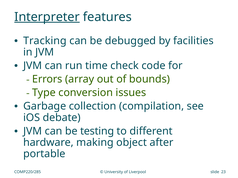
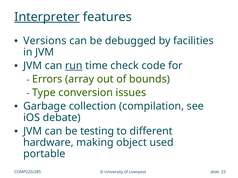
Tracking: Tracking -> Versions
run underline: none -> present
after: after -> used
